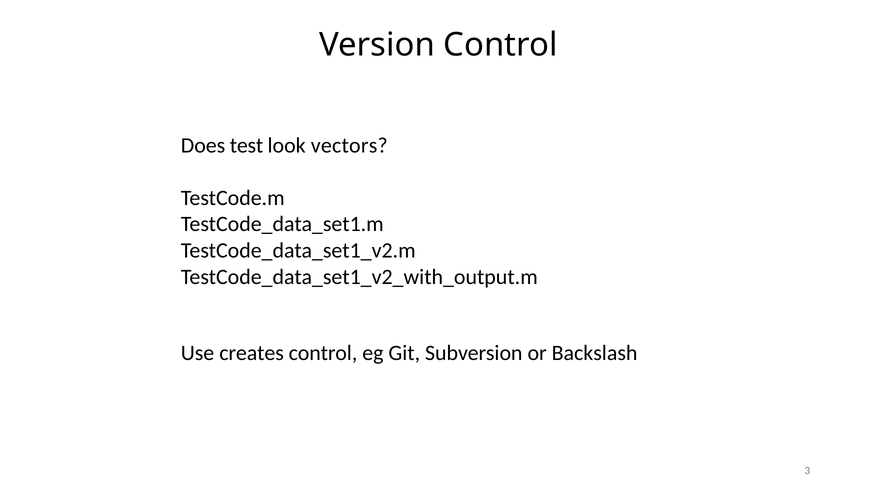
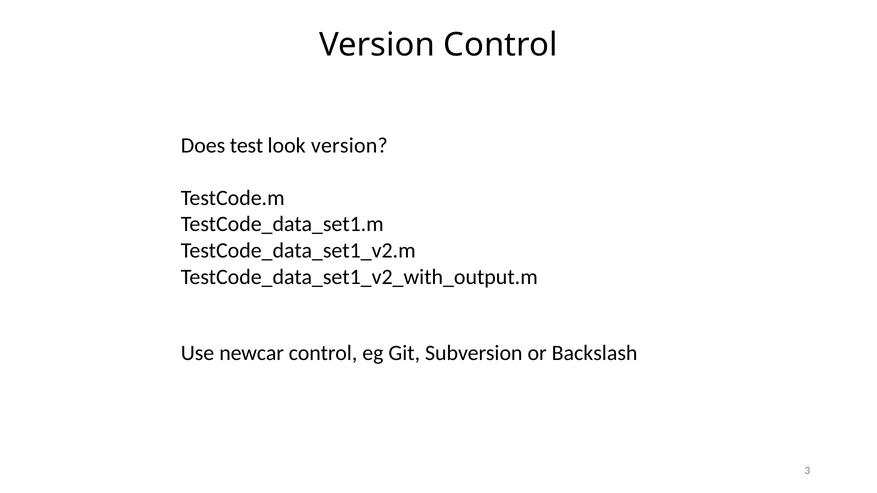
look vectors: vectors -> version
creates: creates -> newcar
